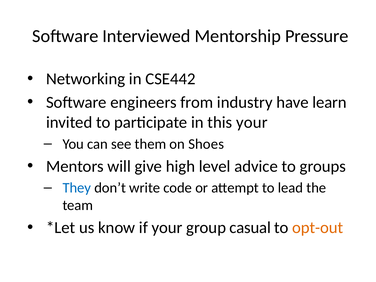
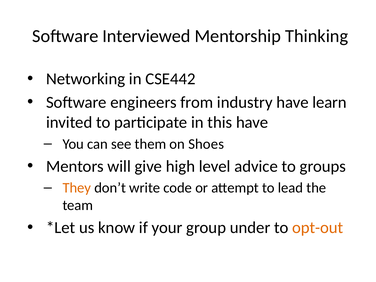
Pressure: Pressure -> Thinking
this your: your -> have
They colour: blue -> orange
casual: casual -> under
